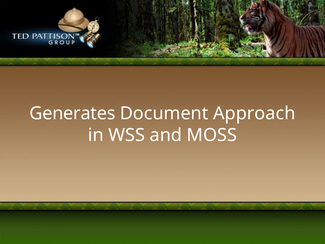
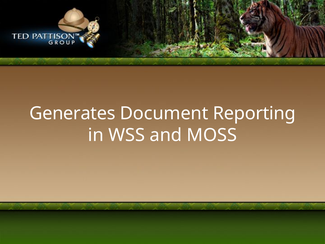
Approach: Approach -> Reporting
